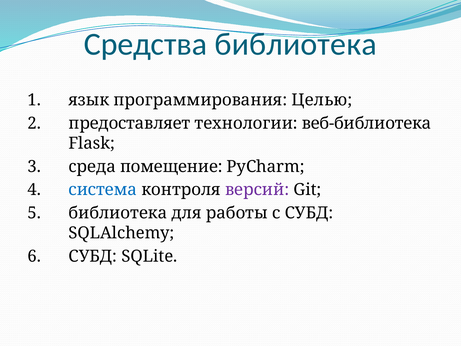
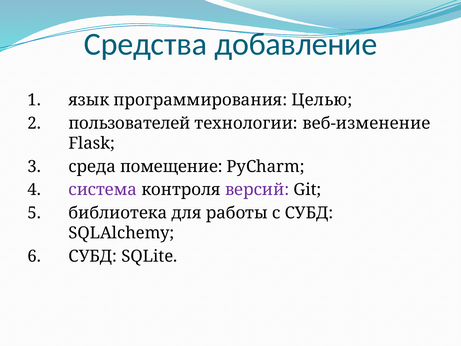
Средства библиотека: библиотека -> добавление
предоставляет: предоставляет -> пользователей
веб-библиотека: веб-библиотека -> веб-изменение
система colour: blue -> purple
